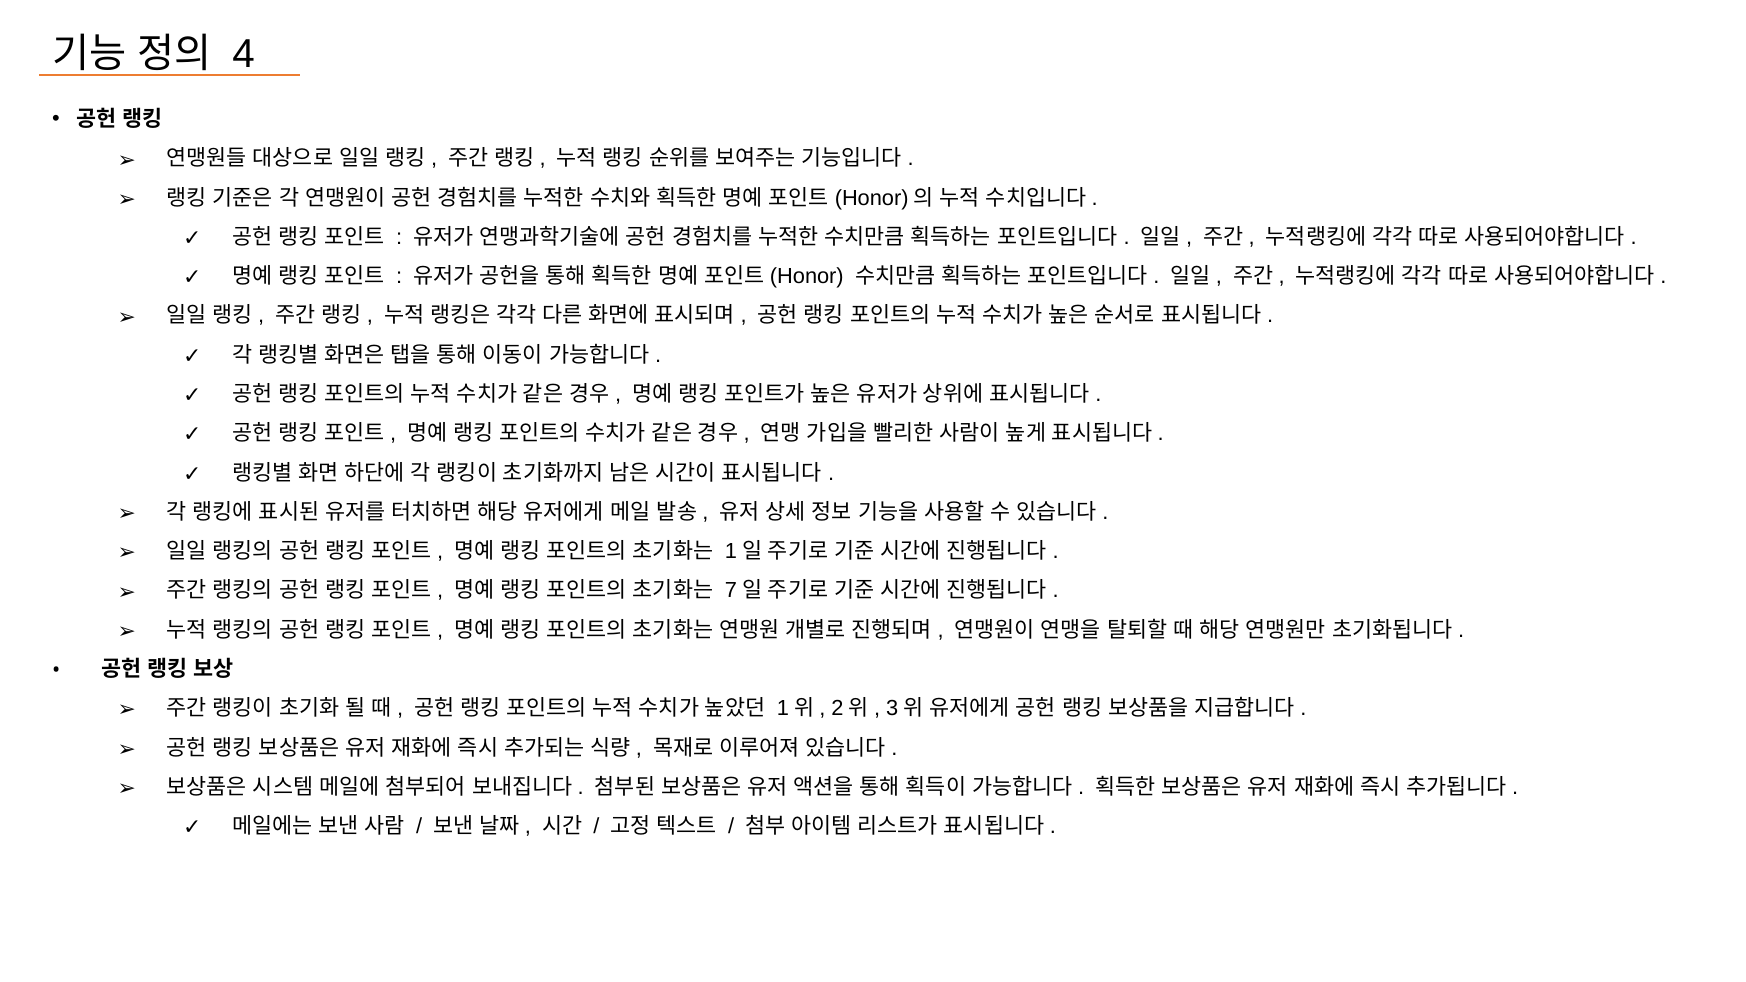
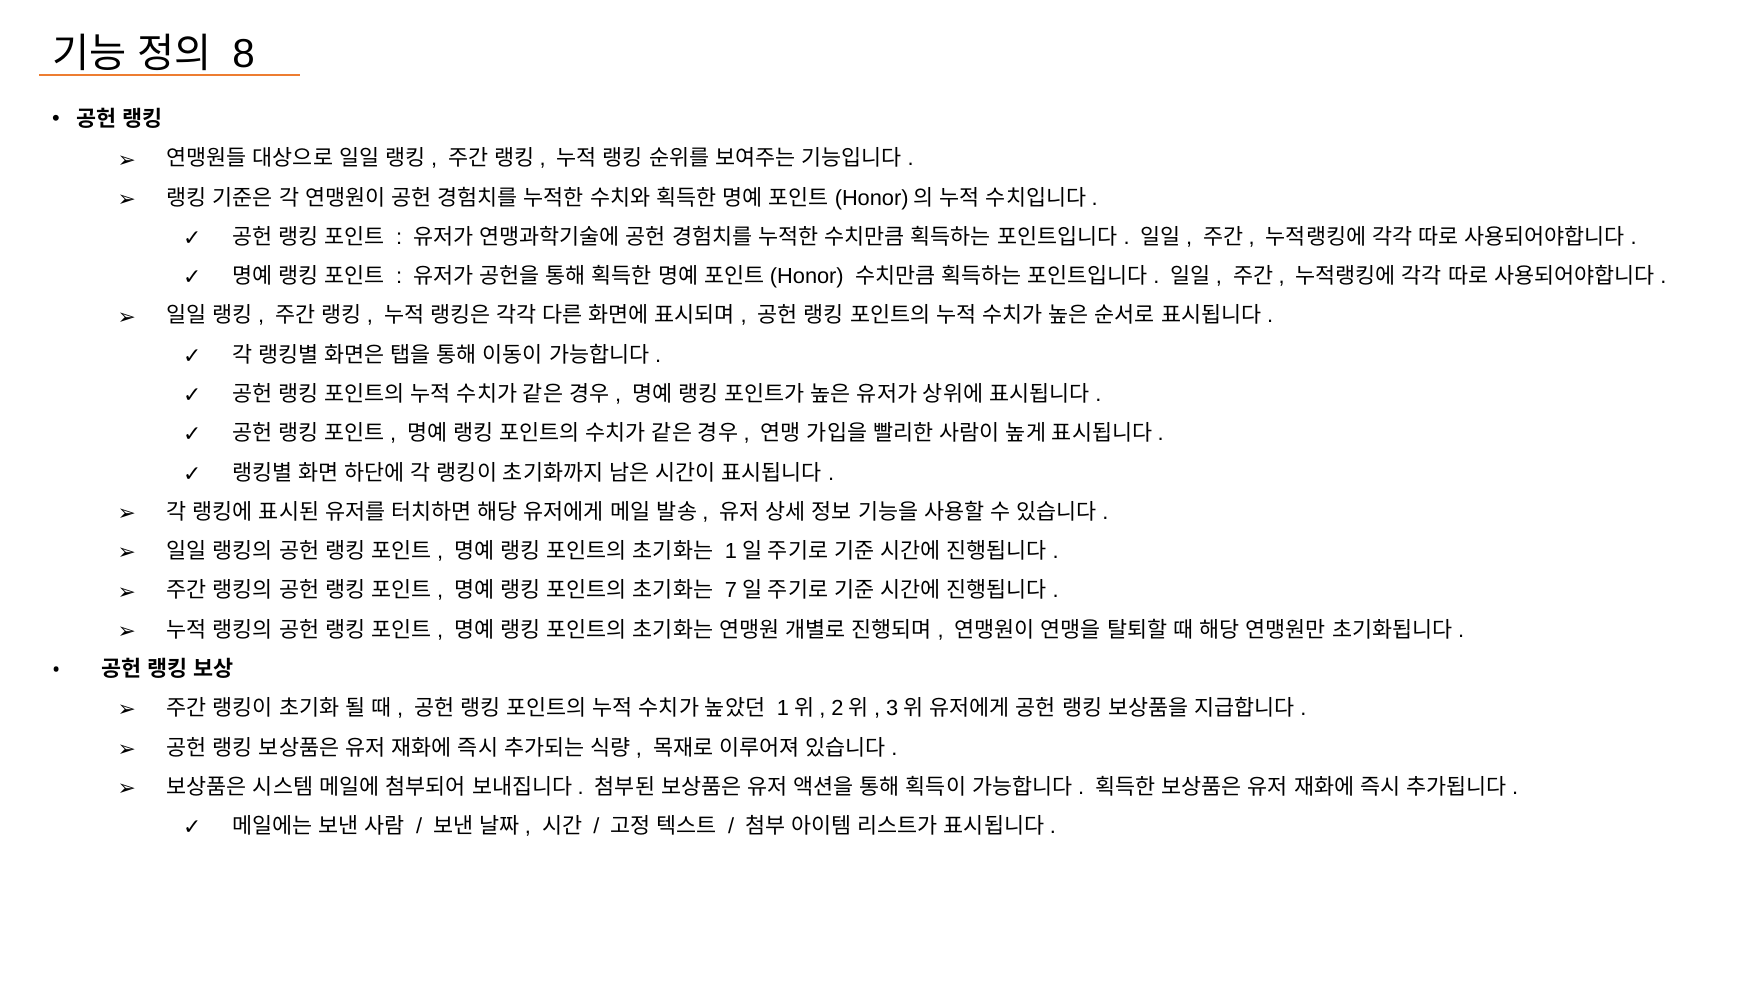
4: 4 -> 8
